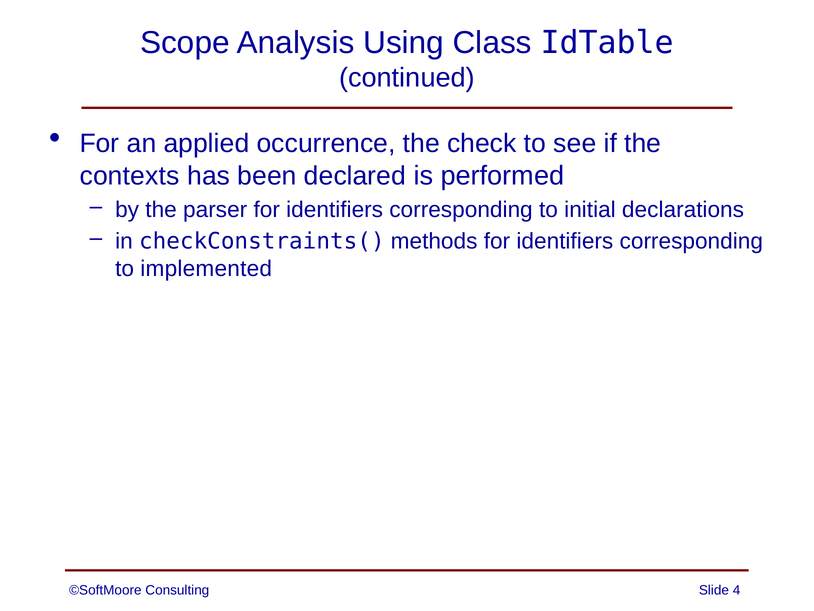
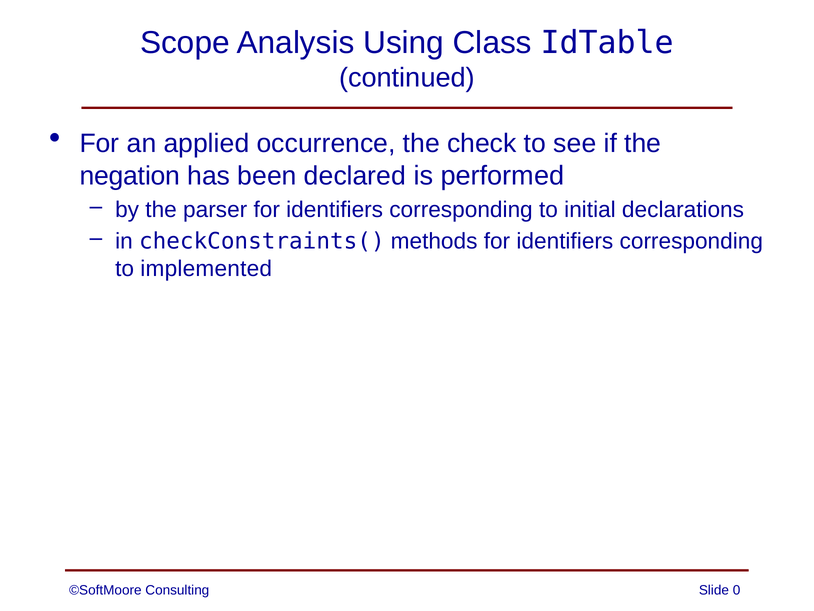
contexts: contexts -> negation
4: 4 -> 0
